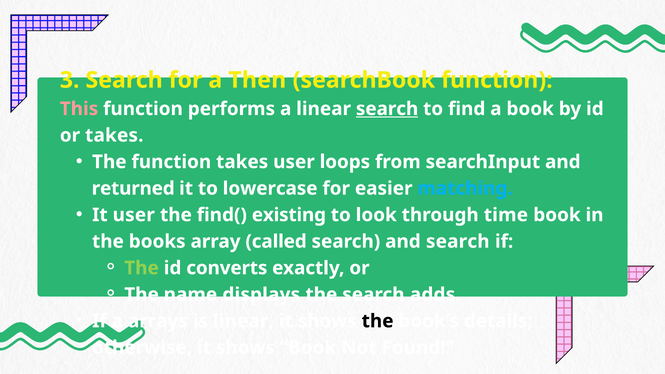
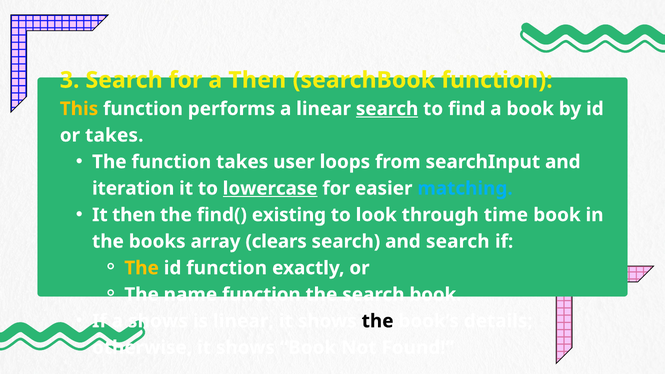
This colour: pink -> yellow
returned: returned -> iteration
lowercase underline: none -> present
It user: user -> then
called: called -> clears
The at (142, 268) colour: light green -> yellow
id converts: converts -> function
name displays: displays -> function
search adds: adds -> book
a arrays: arrays -> shows
